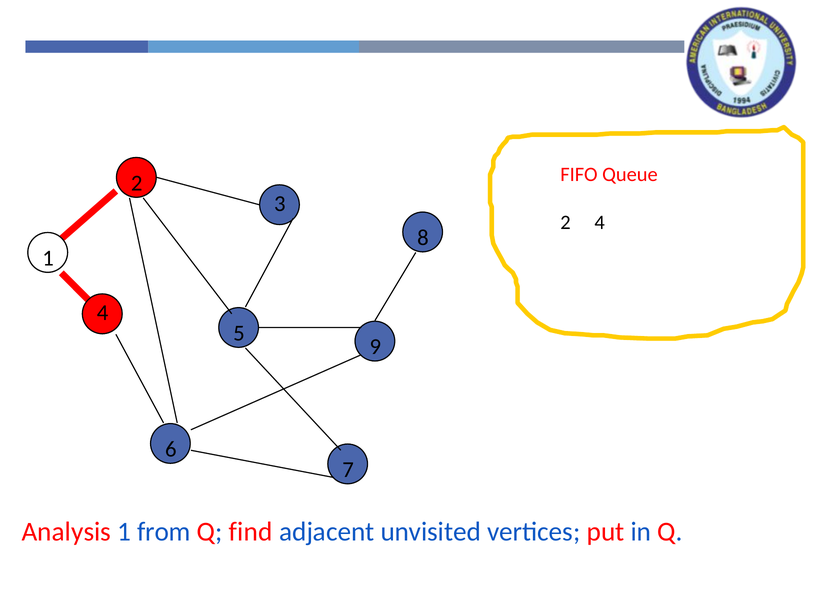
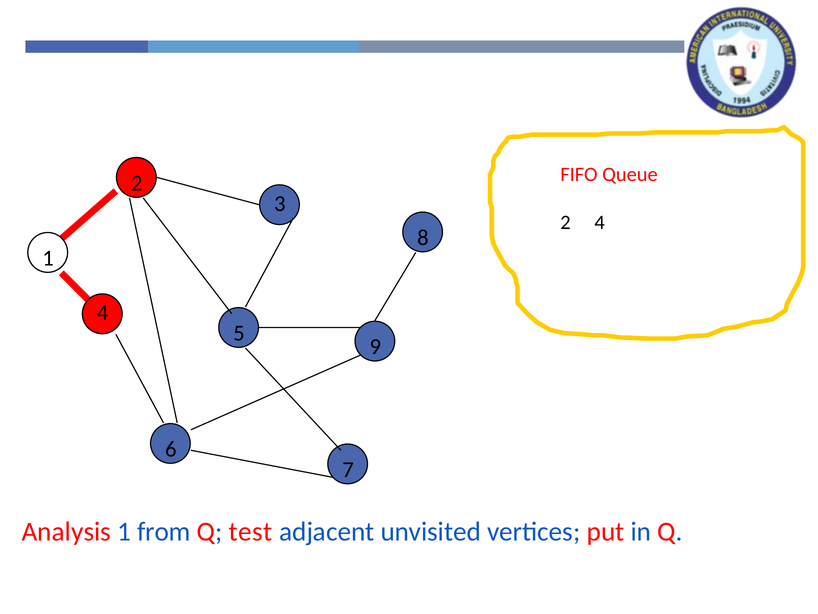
find: find -> test
